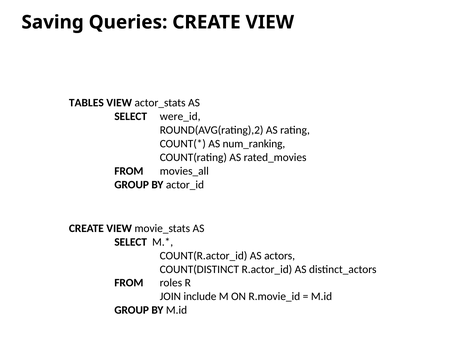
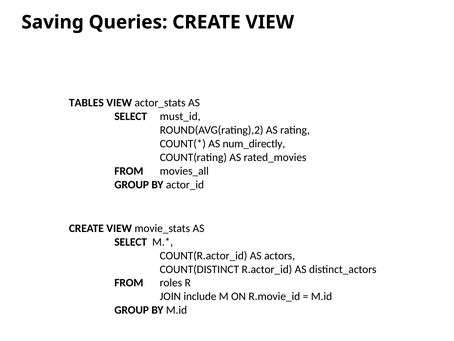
were_id: were_id -> must_id
num_ranking: num_ranking -> num_directly
